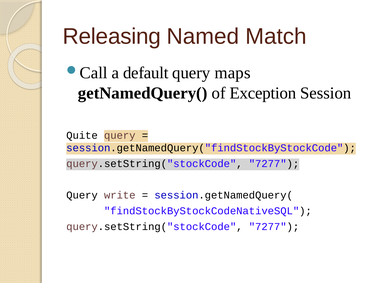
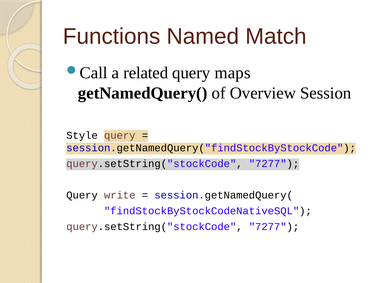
Releasing: Releasing -> Functions
default: default -> related
Exception: Exception -> Overview
Quite: Quite -> Style
